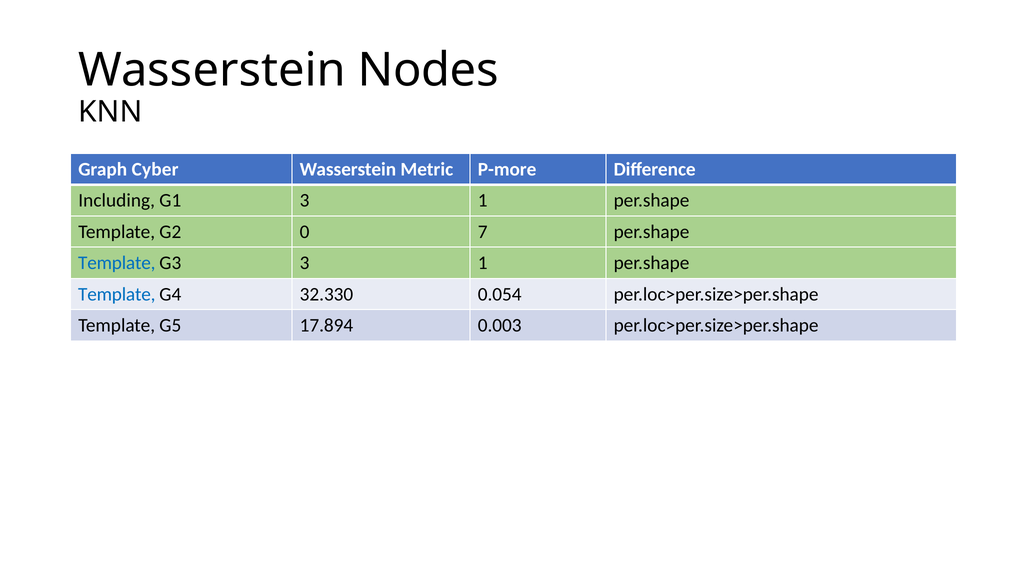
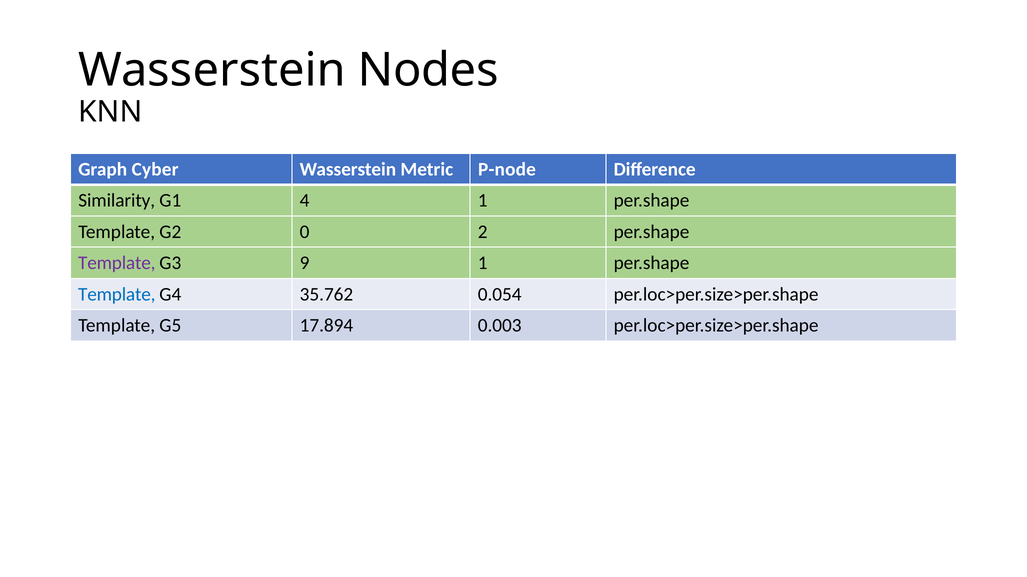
P-more: P-more -> P-node
Including: Including -> Similarity
G1 3: 3 -> 4
7: 7 -> 2
Template at (117, 263) colour: blue -> purple
G3 3: 3 -> 9
32.330: 32.330 -> 35.762
